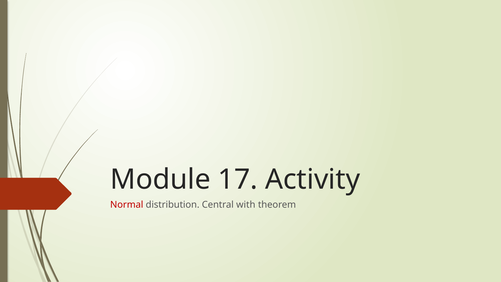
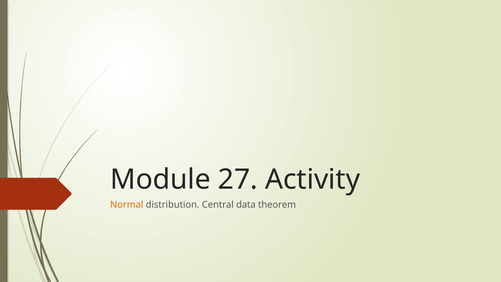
17: 17 -> 27
Normal colour: red -> orange
with: with -> data
